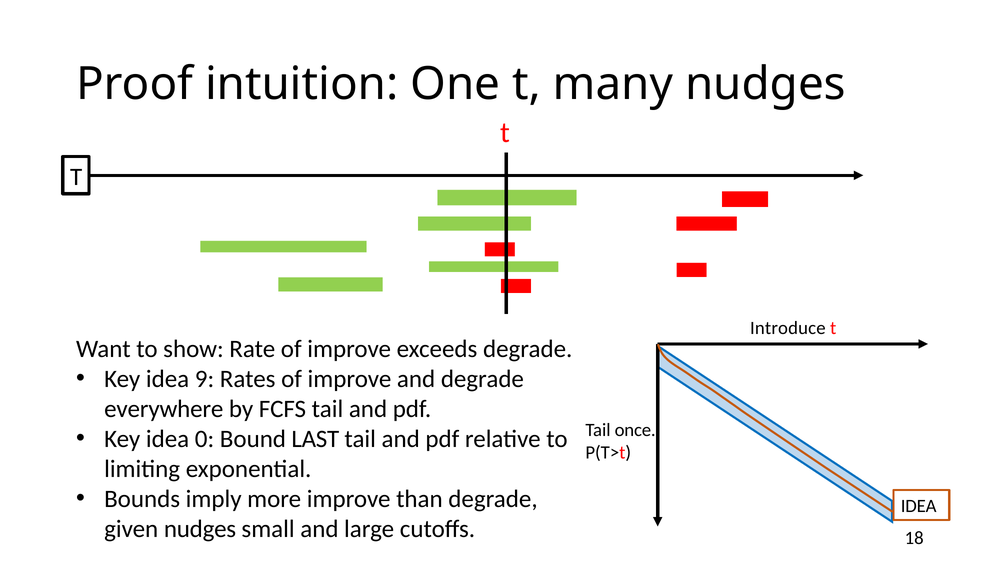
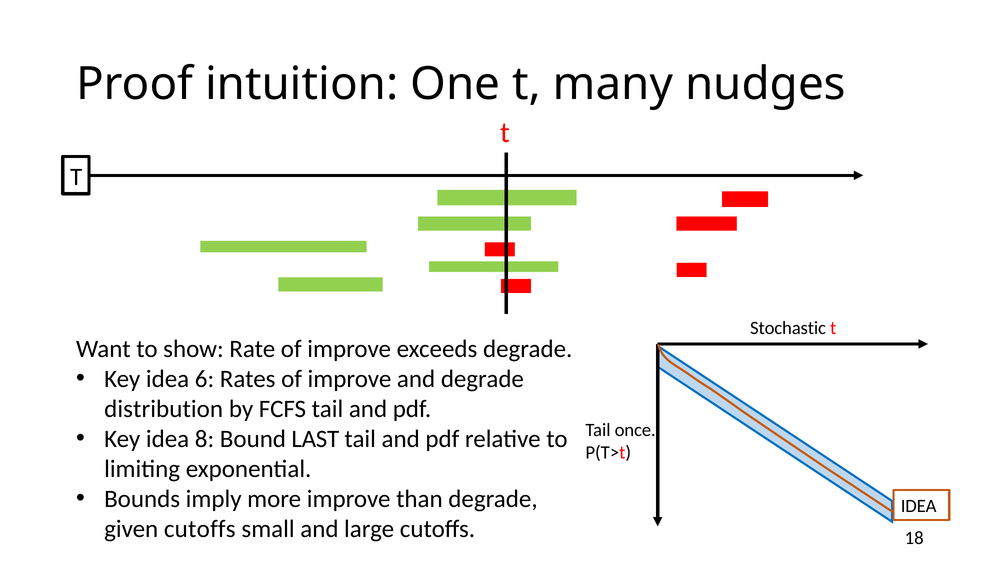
Introduce: Introduce -> Stochastic
9: 9 -> 6
everywhere: everywhere -> distribution
0: 0 -> 8
given nudges: nudges -> cutoffs
